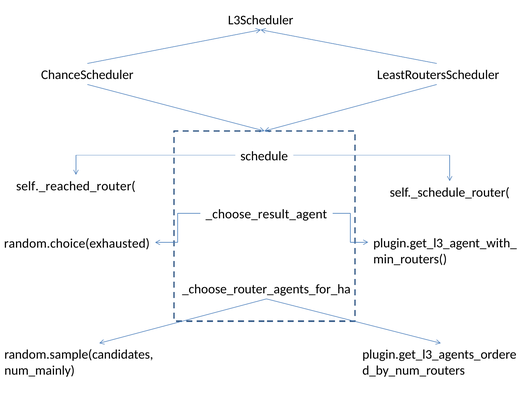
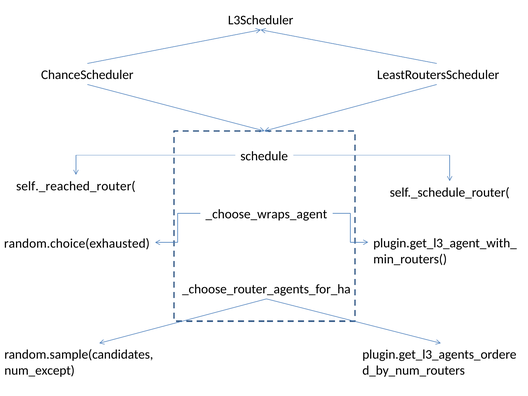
_choose_result_agent: _choose_result_agent -> _choose_wraps_agent
num_mainly: num_mainly -> num_except
